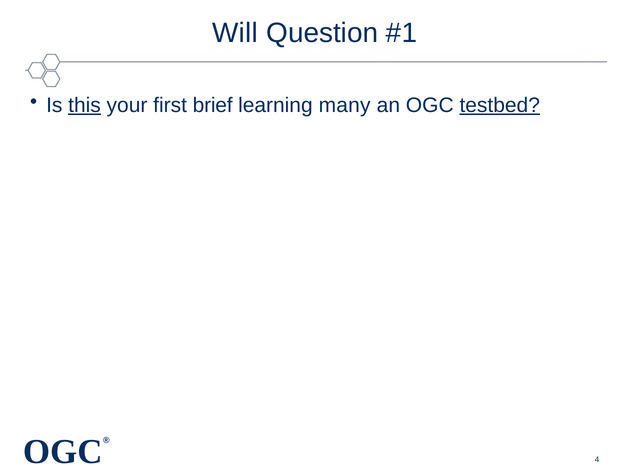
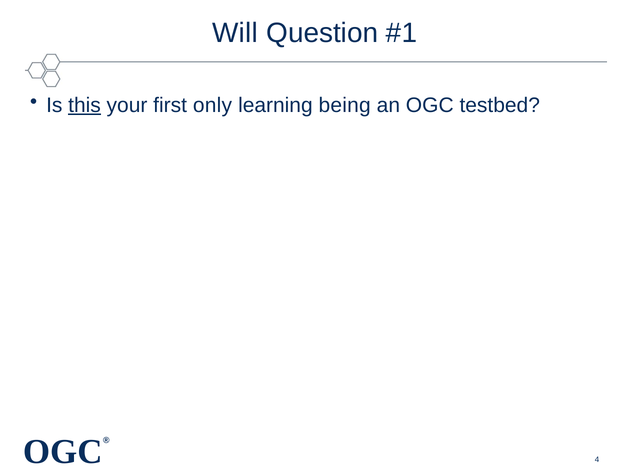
brief: brief -> only
many: many -> being
testbed underline: present -> none
